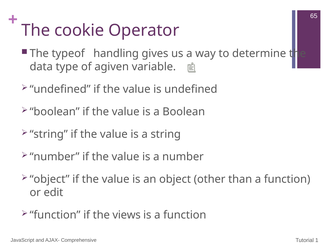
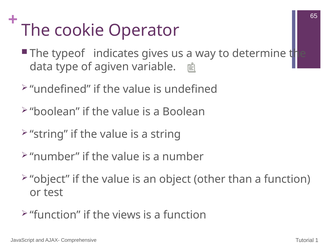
handling: handling -> indicates
edit: edit -> test
